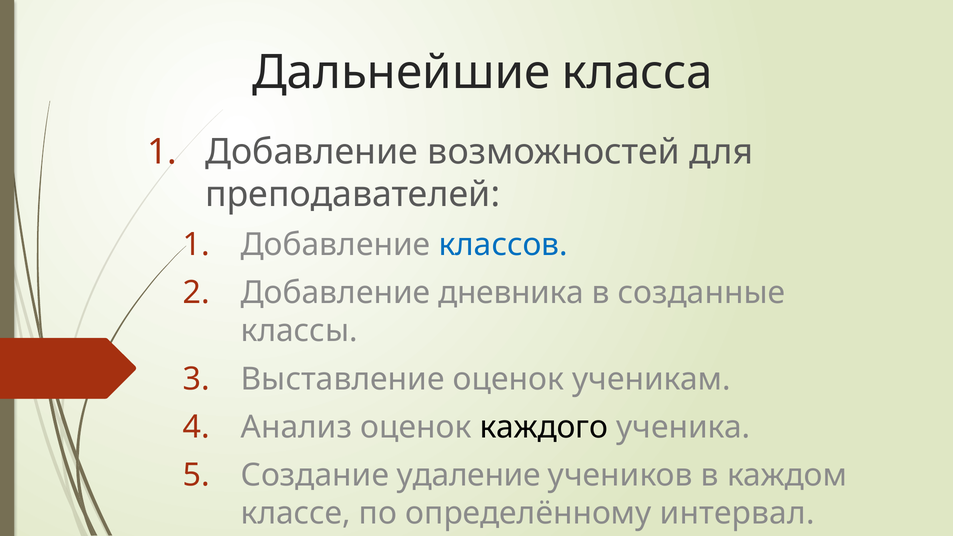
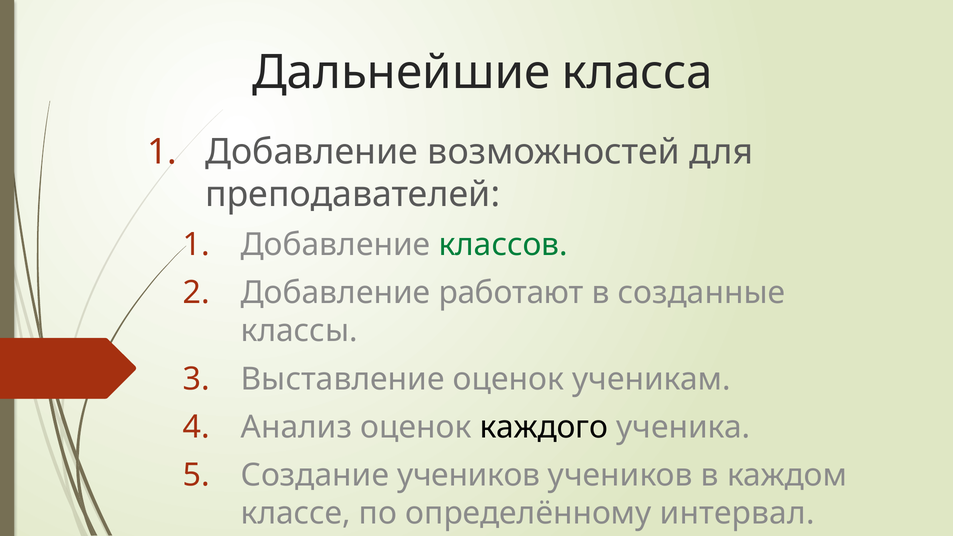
классов colour: blue -> green
дневника: дневника -> работают
Создание удаление: удаление -> учеников
